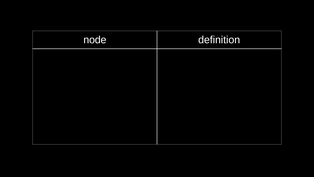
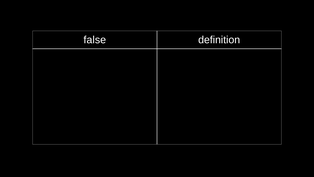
node: node -> false
